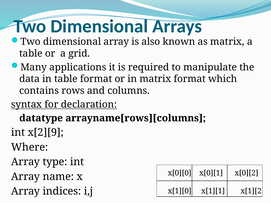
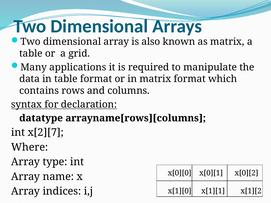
x[2][9: x[2][9 -> x[2][7
